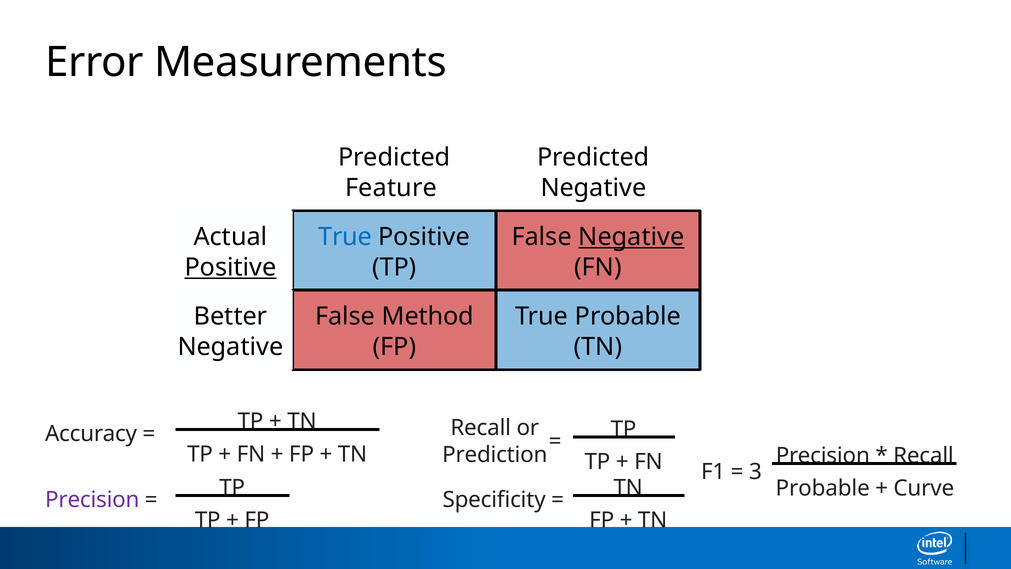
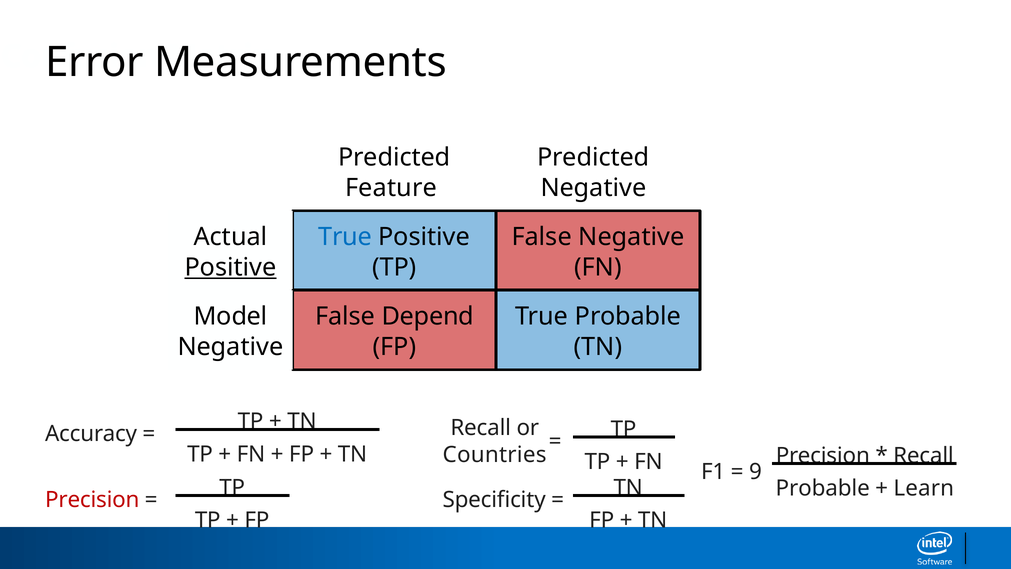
Negative at (631, 237) underline: present -> none
Better: Better -> Model
Method: Method -> Depend
Prediction: Prediction -> Countries
3: 3 -> 9
Curve: Curve -> Learn
Precision at (92, 500) colour: purple -> red
